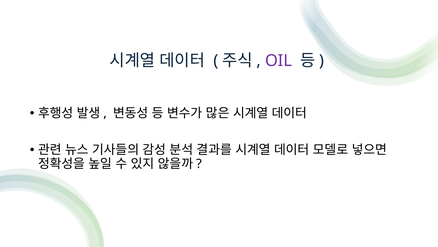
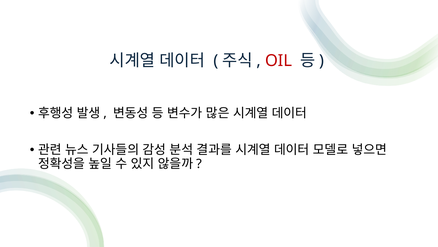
OIL colour: purple -> red
